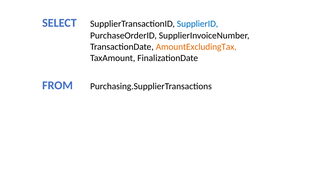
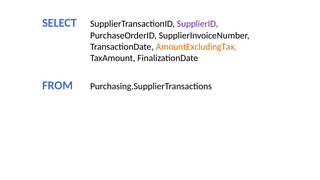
SupplierID colour: blue -> purple
